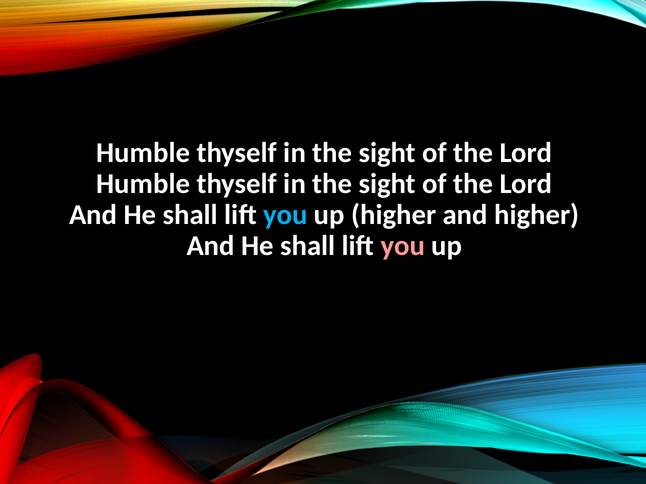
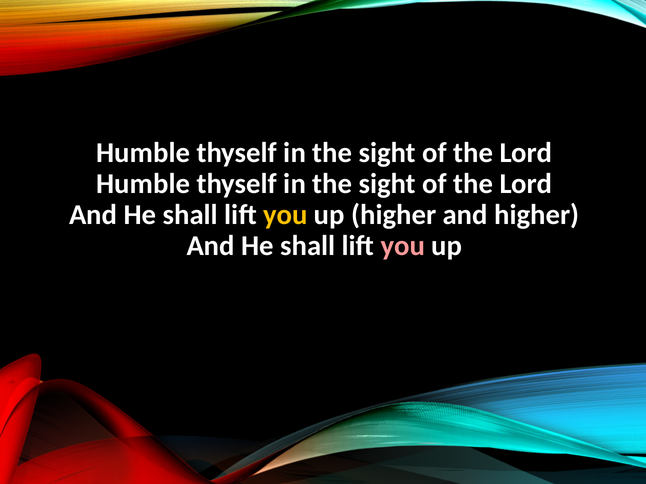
you at (285, 215) colour: light blue -> yellow
